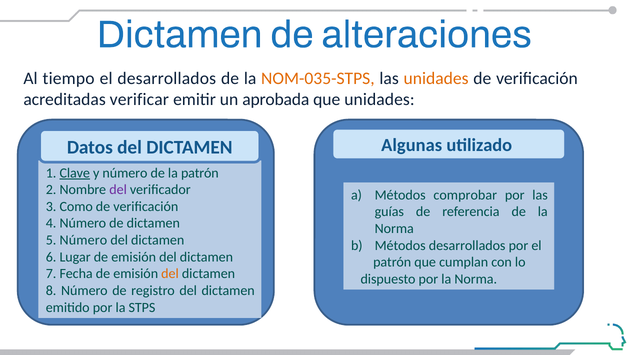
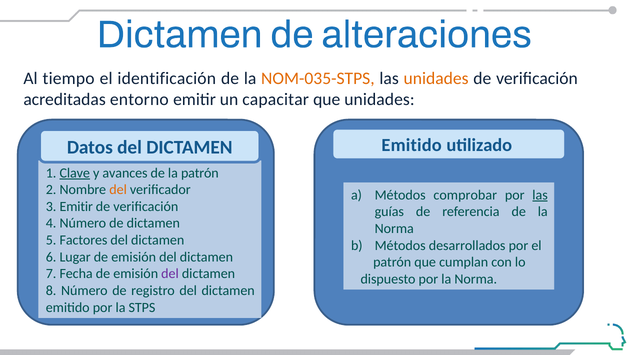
el desarrollados: desarrollados -> identificación
acreditadas verificar: verificar -> entorno
aprobada: aprobada -> capacitar
Datos del DICTAMEN Algunas: Algunas -> Emitido
y número: número -> avances
del at (118, 190) colour: purple -> orange
las at (540, 195) underline: none -> present
3 Como: Como -> Emitir
Número at (83, 241): Número -> Factores
del at (170, 274) colour: orange -> purple
